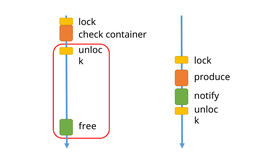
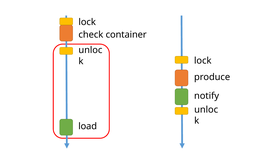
free: free -> load
